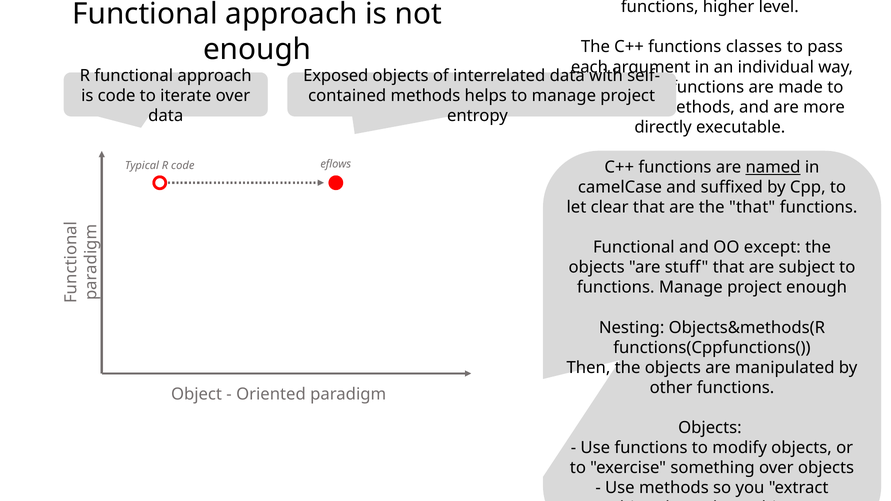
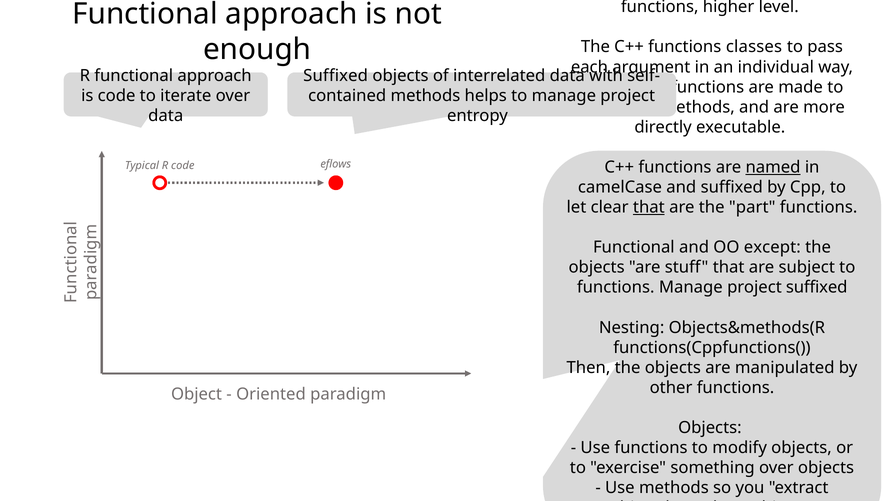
Exposed at (336, 76): Exposed -> Suffixed
that at (649, 207) underline: none -> present
the that: that -> part
project enough: enough -> suffixed
